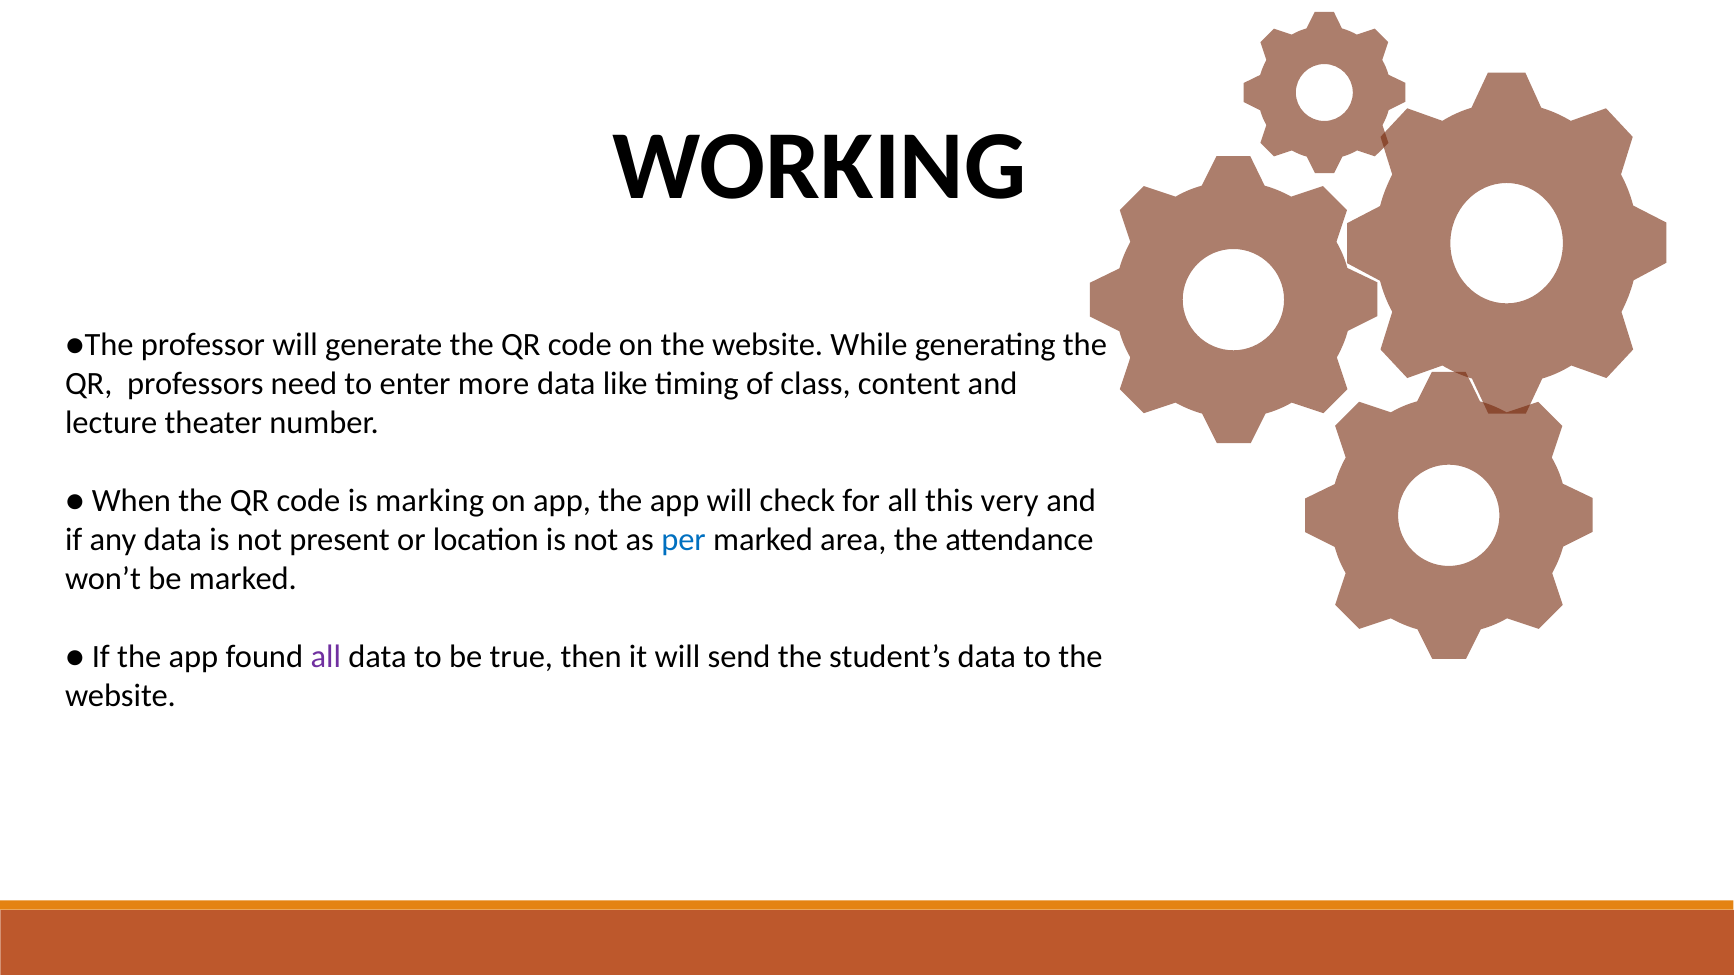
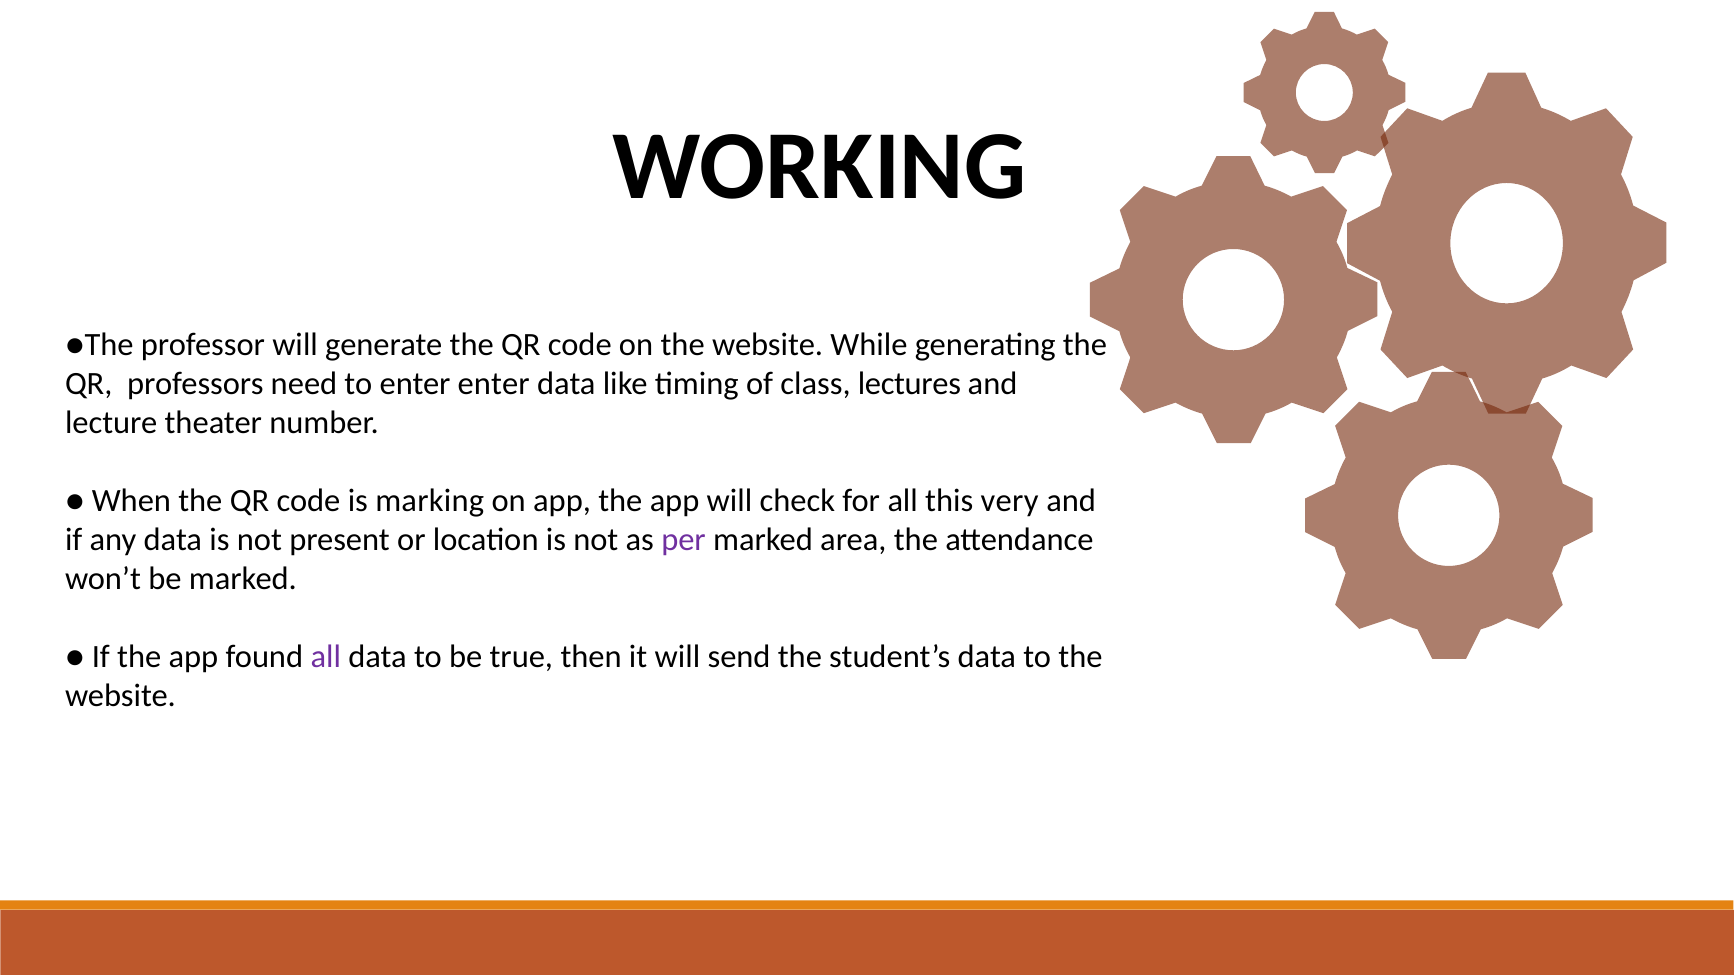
enter more: more -> enter
content: content -> lectures
per colour: blue -> purple
